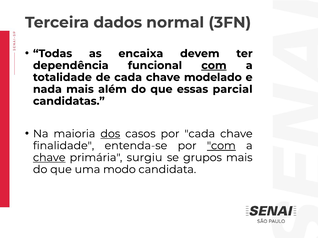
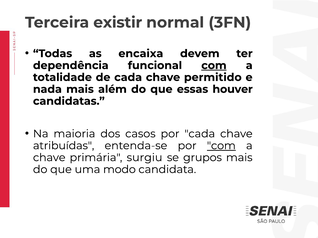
dados: dados -> existir
modelado: modelado -> permitido
parcial: parcial -> houver
dos underline: present -> none
finalidade: finalidade -> atribuídas
chave at (49, 158) underline: present -> none
